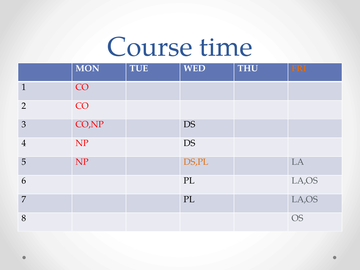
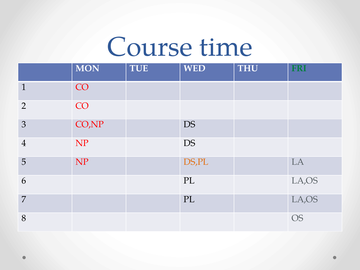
FRI colour: orange -> green
